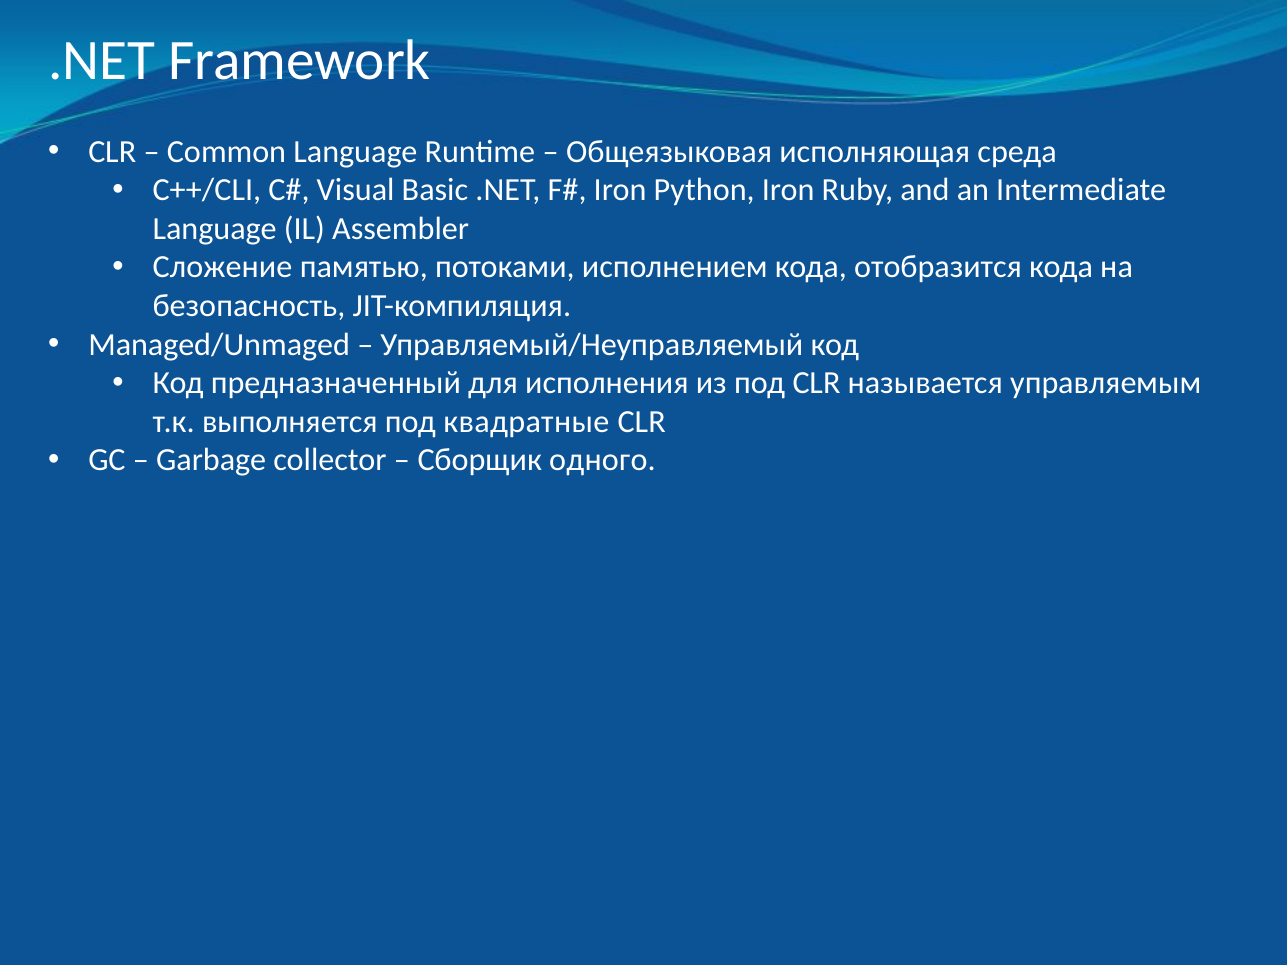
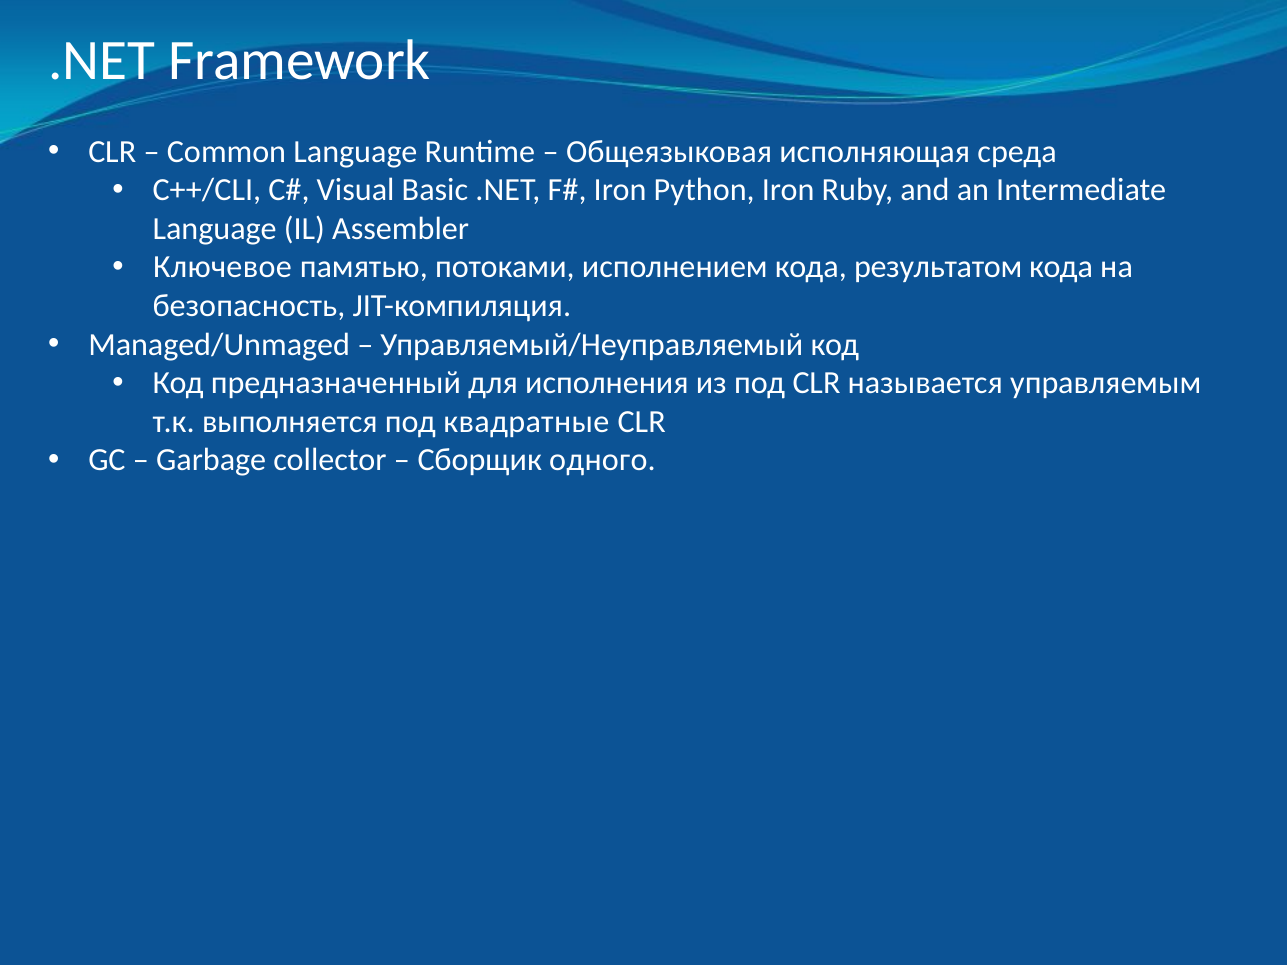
Сложение: Сложение -> Ключевое
отобразится: отобразится -> результатом
